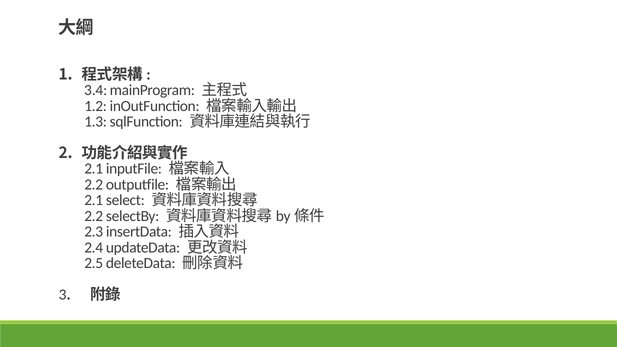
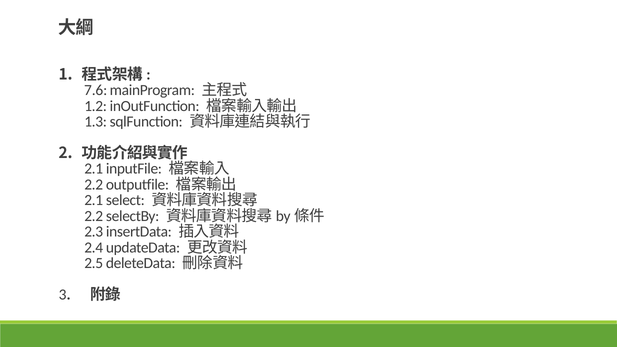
3.4: 3.4 -> 7.6
